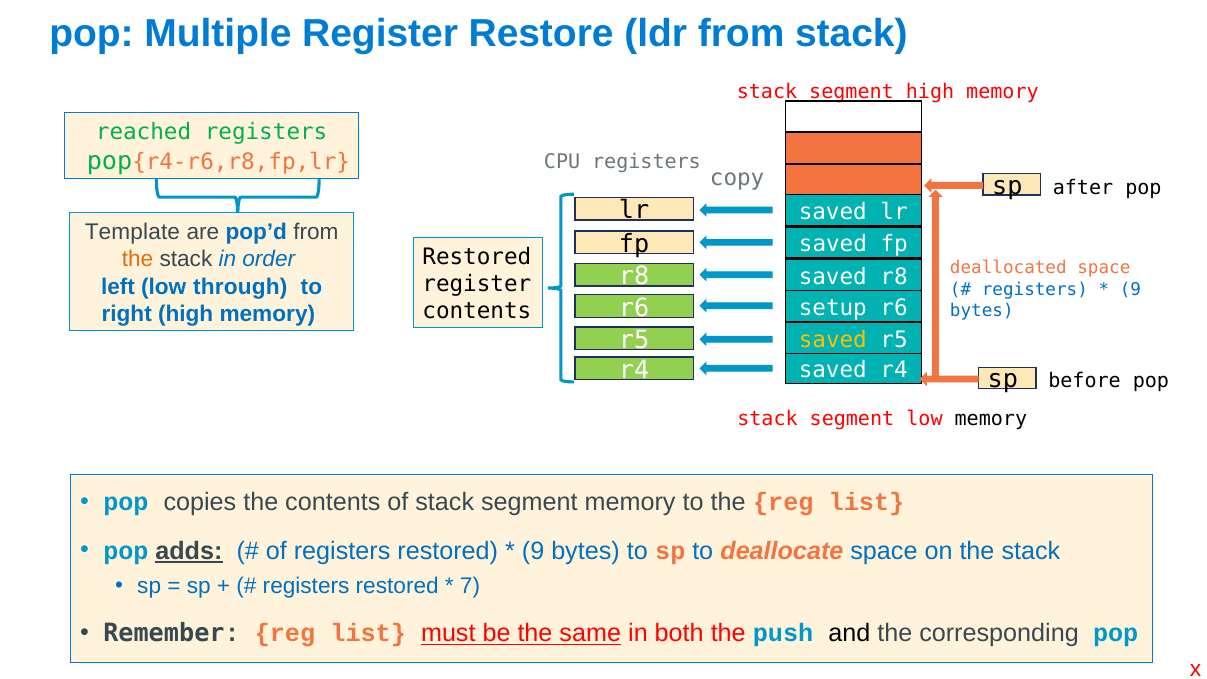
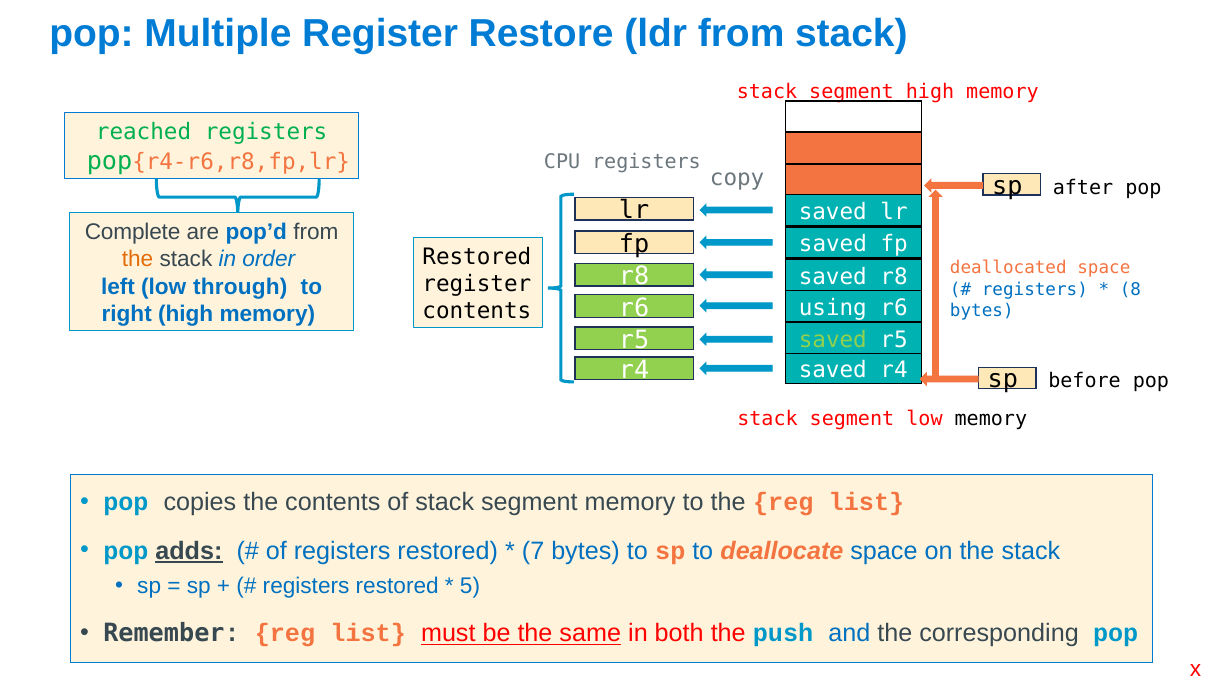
Template: Template -> Complete
9 at (1130, 289): 9 -> 8
setup: setup -> using
saved at (833, 340) colour: yellow -> light green
9 at (533, 551): 9 -> 7
7: 7 -> 5
and colour: black -> blue
